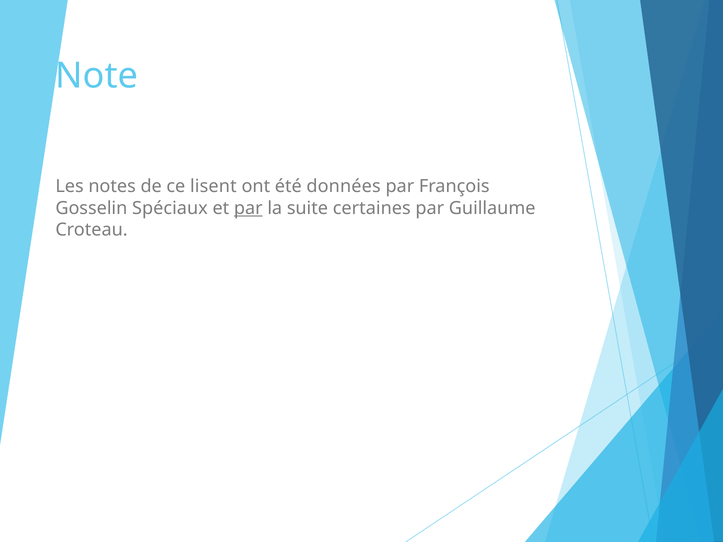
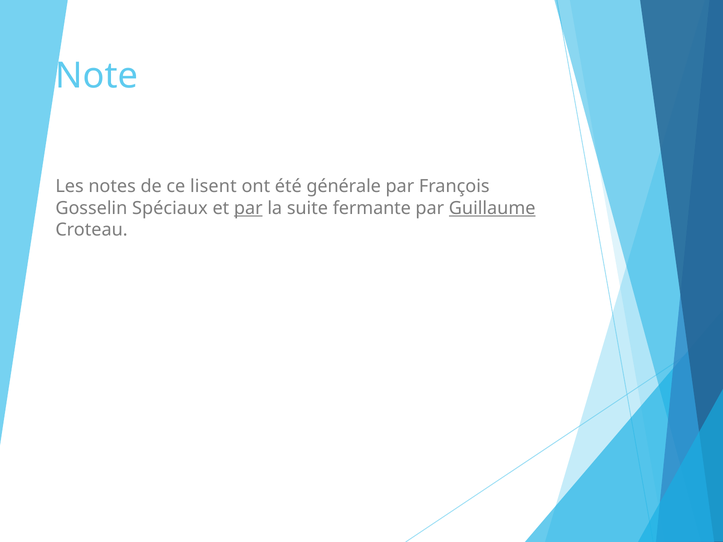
données: données -> générale
certaines: certaines -> fermante
Guillaume underline: none -> present
